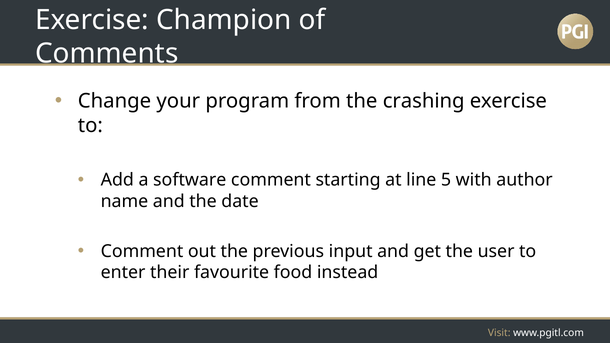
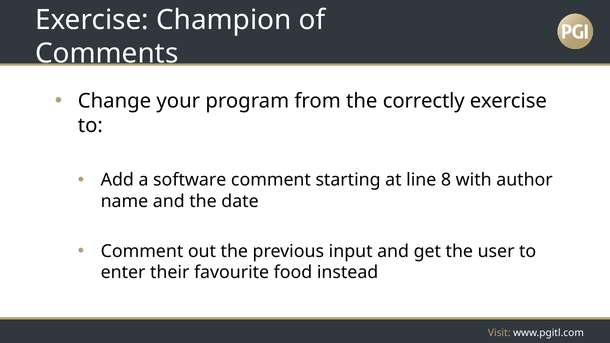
crashing: crashing -> correctly
5: 5 -> 8
